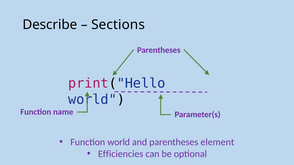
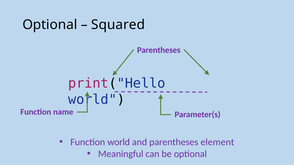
Describe at (50, 25): Describe -> Optional
Sections: Sections -> Squared
Efficiencies: Efficiencies -> Meaningful
